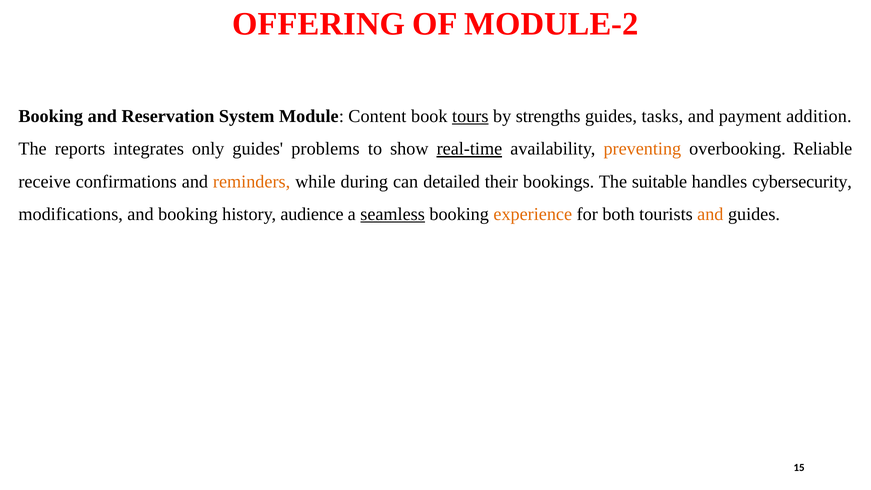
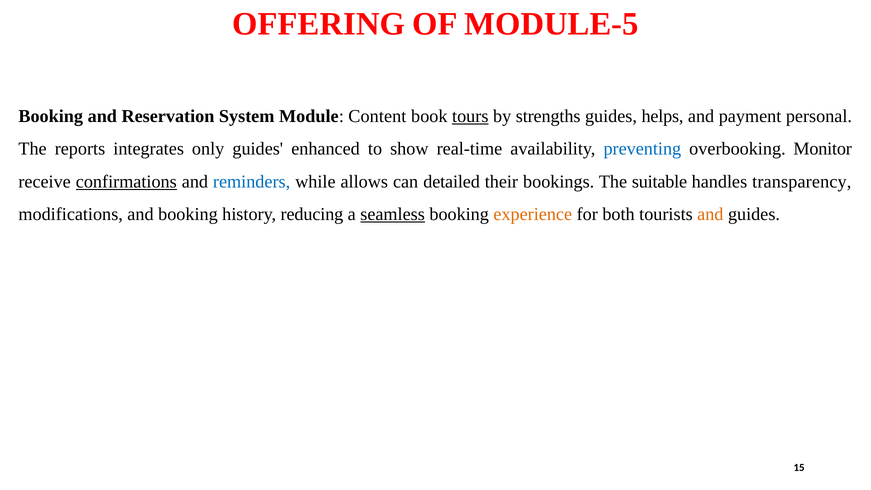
MODULE-2: MODULE-2 -> MODULE-5
tasks: tasks -> helps
addition: addition -> personal
problems: problems -> enhanced
real-time underline: present -> none
preventing colour: orange -> blue
Reliable: Reliable -> Monitor
confirmations underline: none -> present
reminders colour: orange -> blue
during: during -> allows
cybersecurity: cybersecurity -> transparency
audience: audience -> reducing
